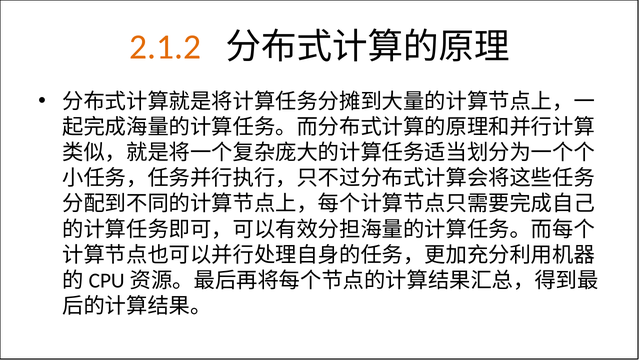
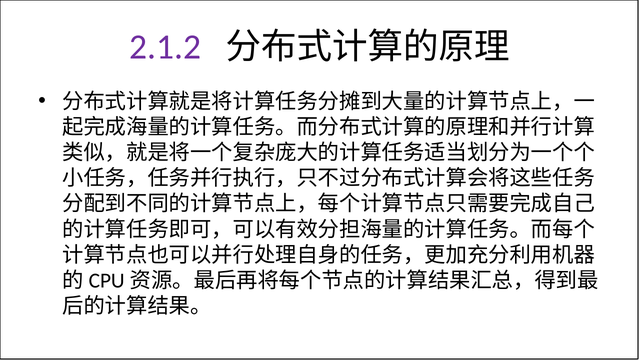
2.1.2 colour: orange -> purple
